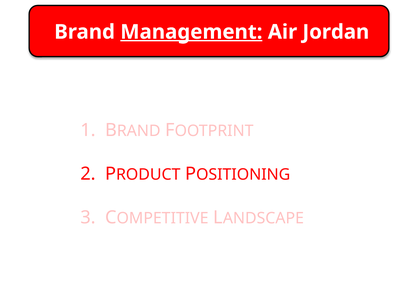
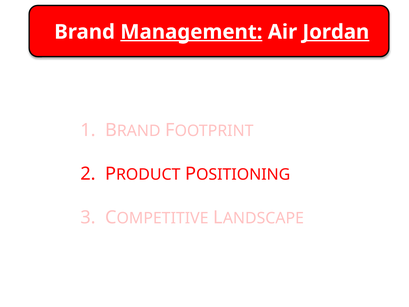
Jordan underline: none -> present
